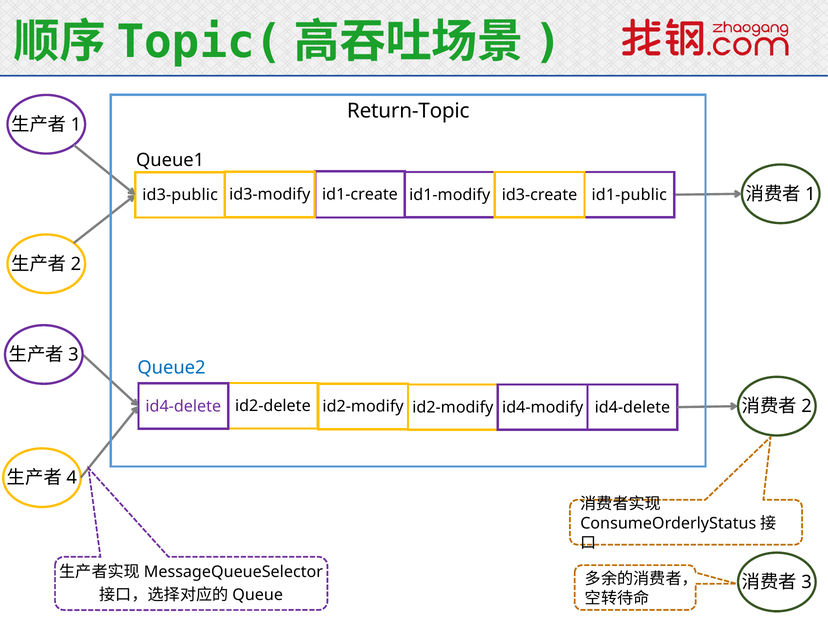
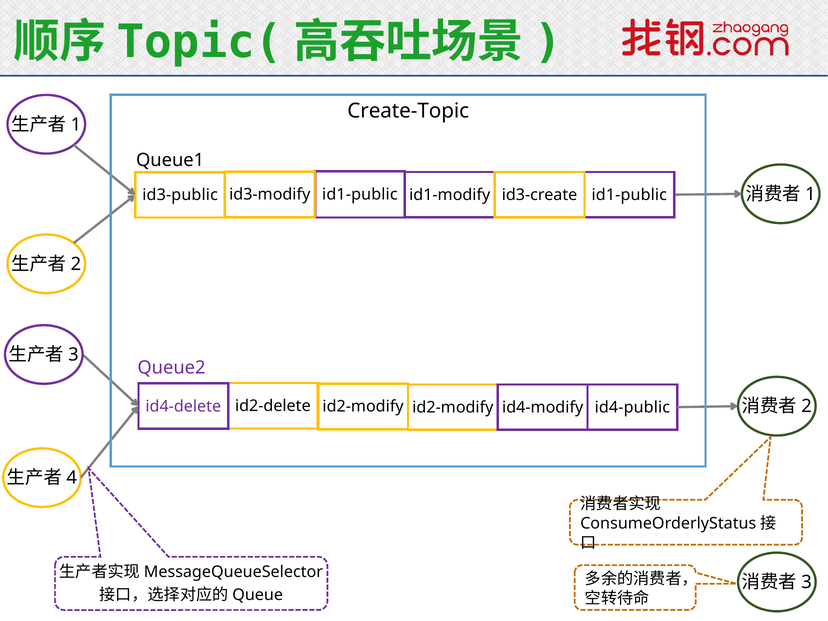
Return-Topic: Return-Topic -> Create-Topic
id1-create at (360, 195): id1-create -> id1-public
Queue2 colour: blue -> purple
id2-modify id4-delete: id4-delete -> id4-public
